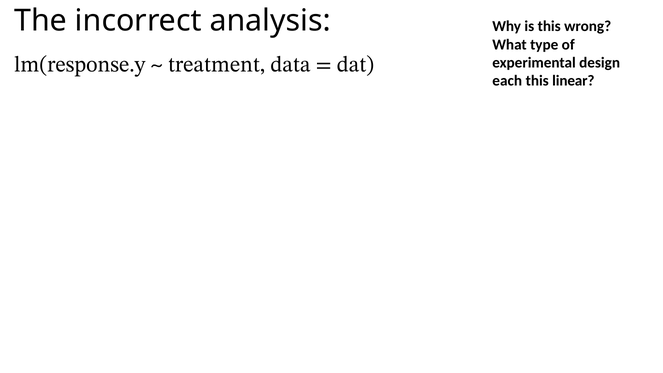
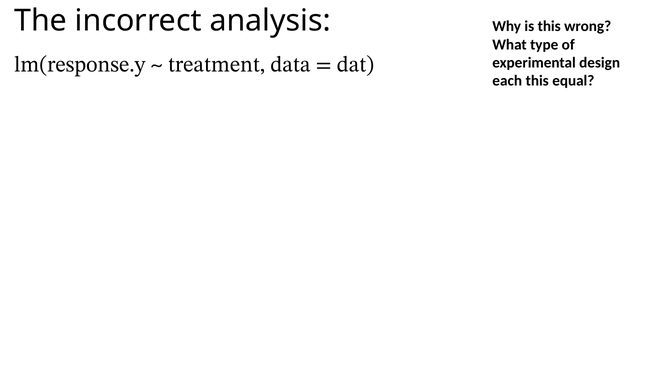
linear: linear -> equal
